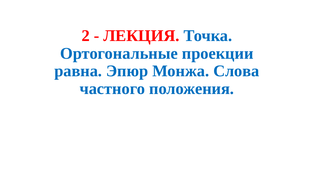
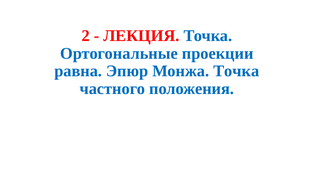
Монжа Слова: Слова -> Точка
